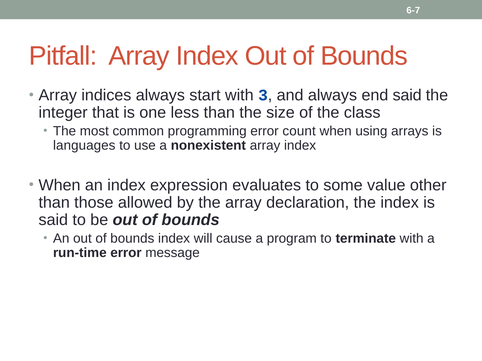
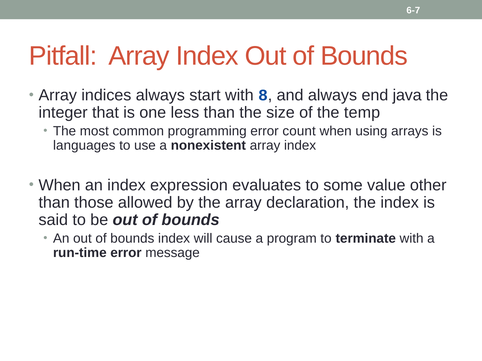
3: 3 -> 8
end said: said -> java
class: class -> temp
